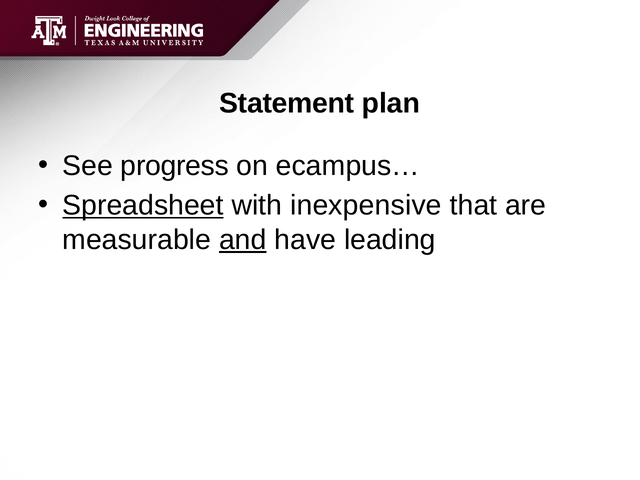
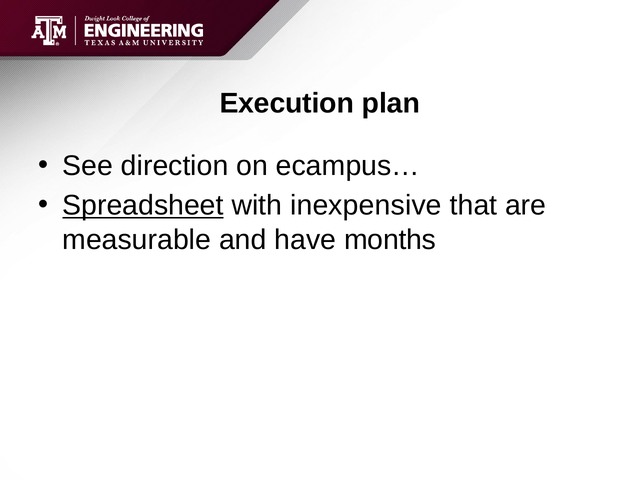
Statement: Statement -> Execution
progress: progress -> direction
and underline: present -> none
leading: leading -> months
